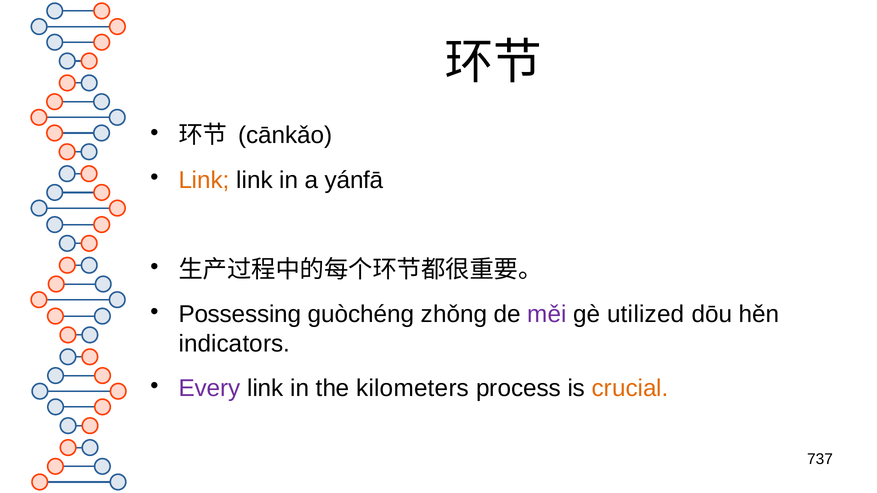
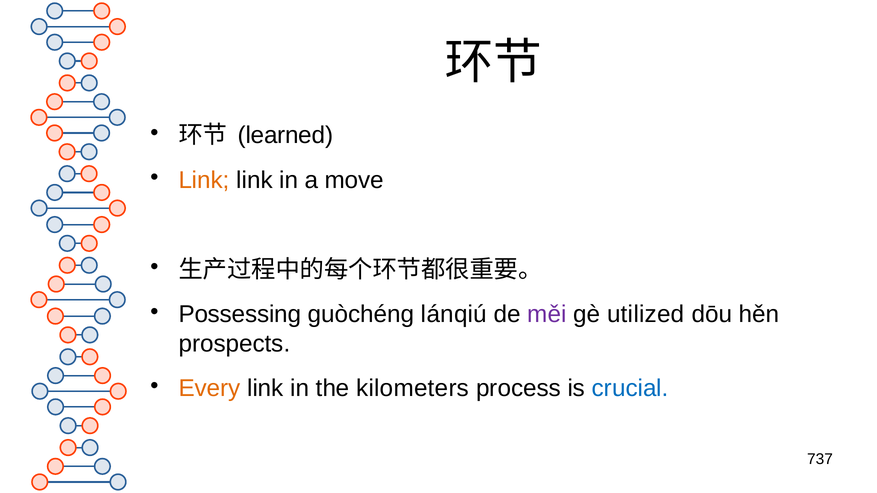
cānkǎo: cānkǎo -> learned
yánfā: yánfā -> move
zhǒng: zhǒng -> lánqiú
indicators: indicators -> prospects
Every colour: purple -> orange
crucial colour: orange -> blue
